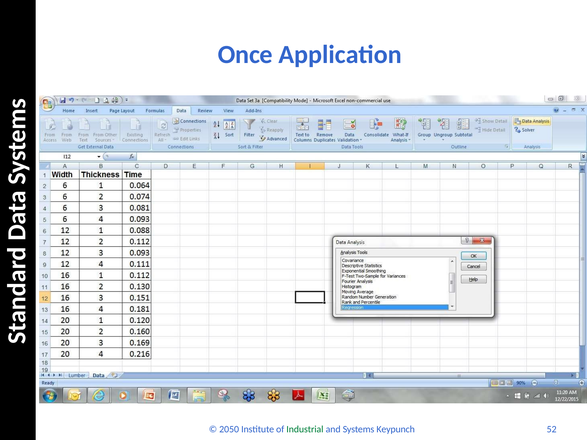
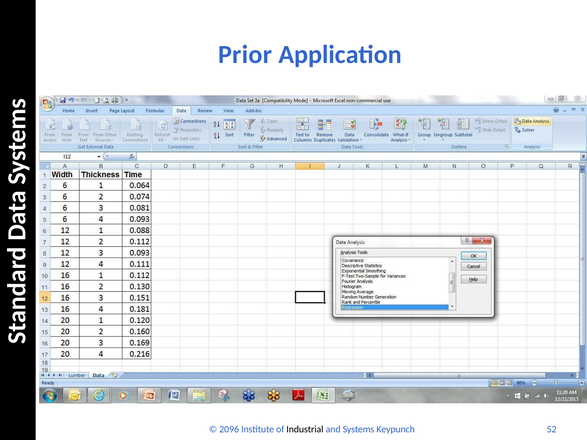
Once: Once -> Prior
2050: 2050 -> 2096
Industrial colour: green -> black
